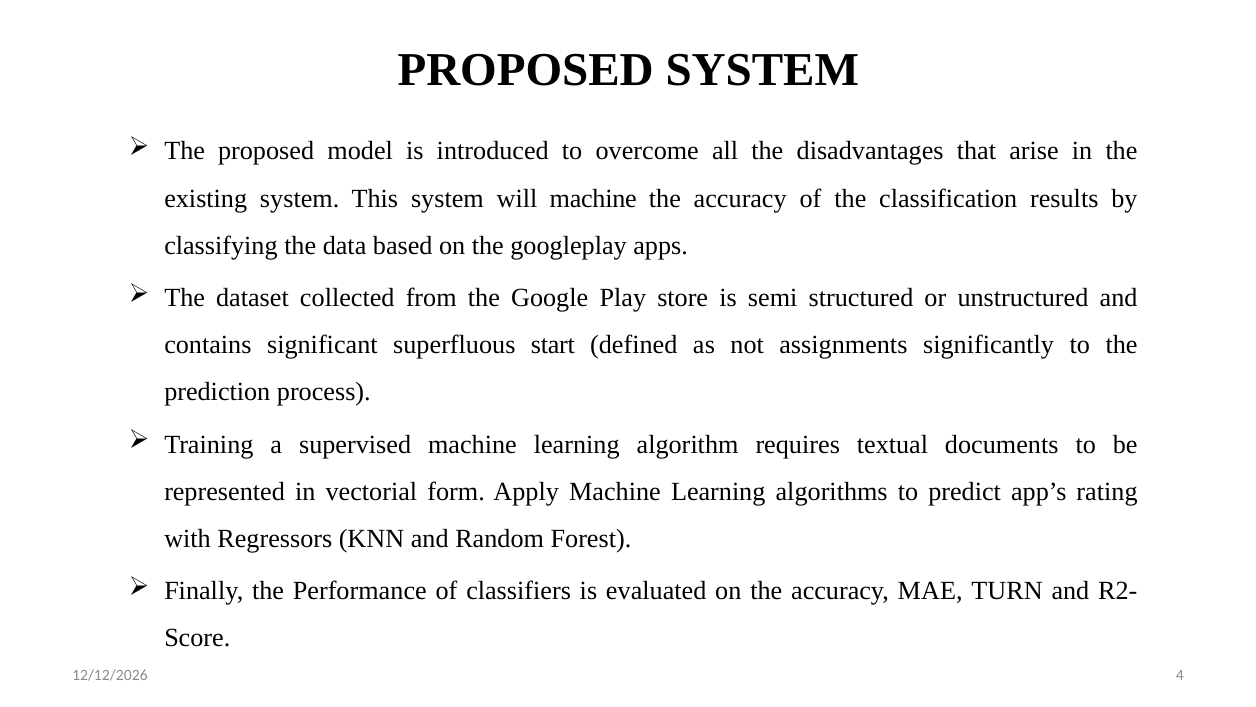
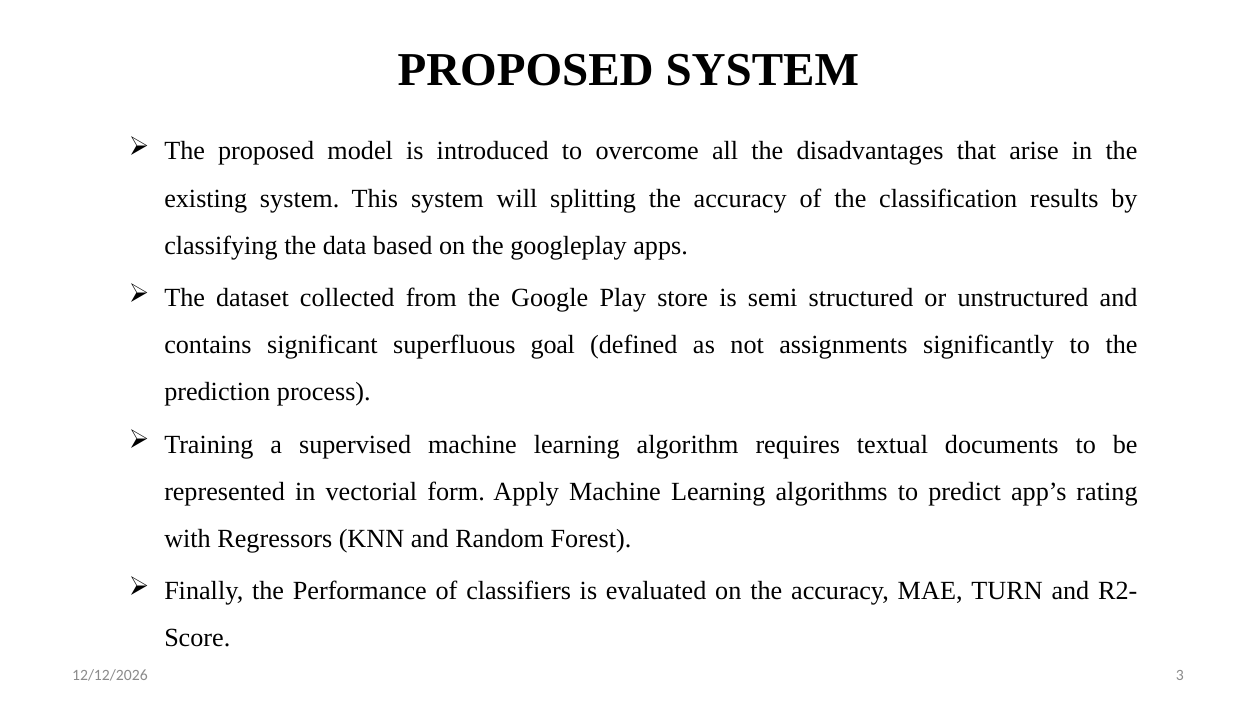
will machine: machine -> splitting
start: start -> goal
4: 4 -> 3
